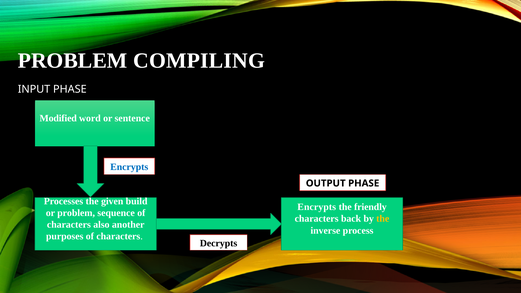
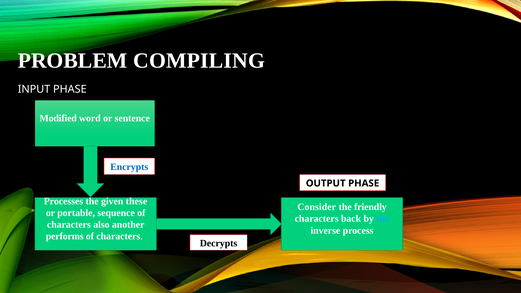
build: build -> these
Encrypts at (317, 207): Encrypts -> Consider
or problem: problem -> portable
the at (383, 219) colour: yellow -> light blue
purposes: purposes -> performs
